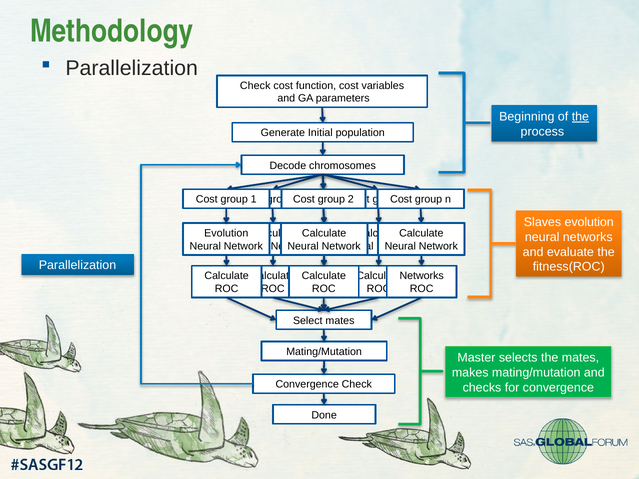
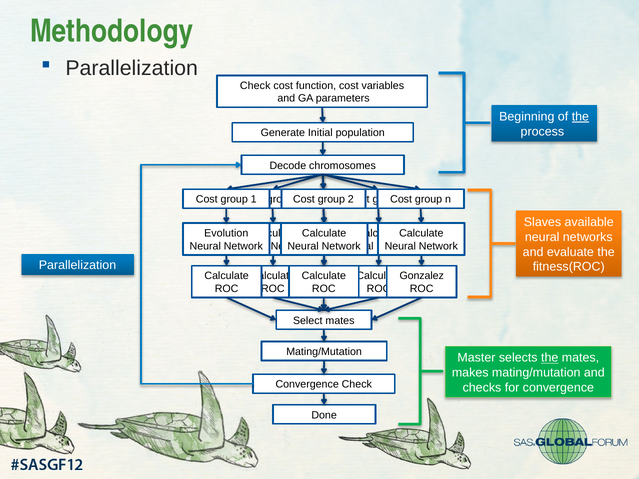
Slaves evolution: evolution -> available
Networks at (422, 276): Networks -> Gonzalez
the at (550, 358) underline: none -> present
